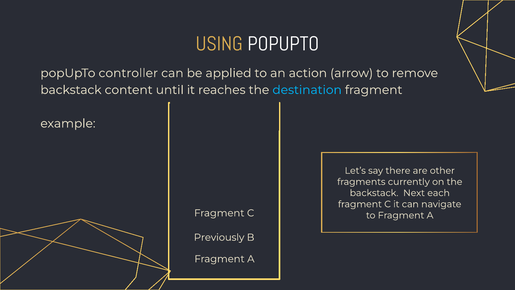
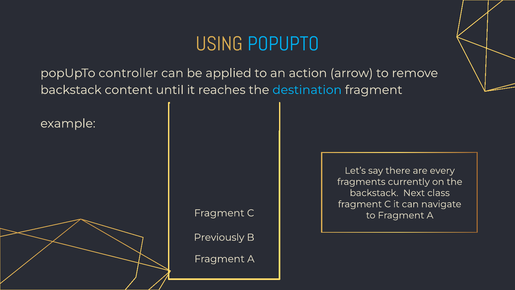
POPUPTO at (283, 44) colour: white -> light blue
other: other -> every
each: each -> class
